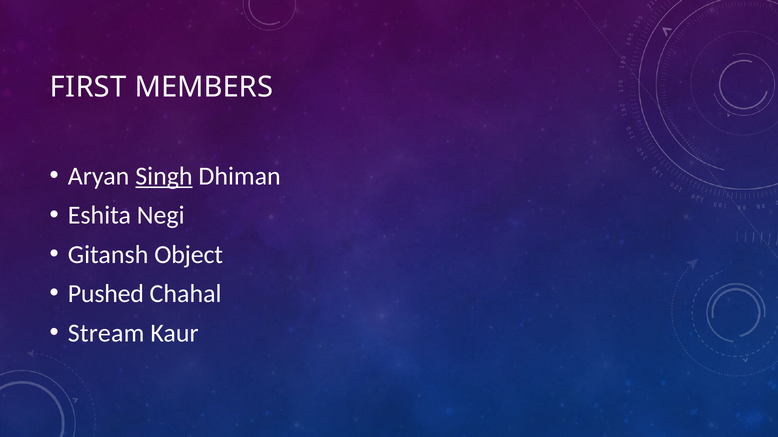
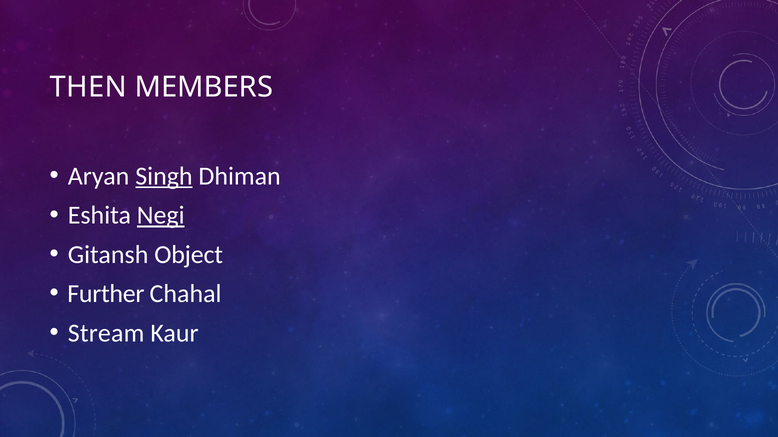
FIRST: FIRST -> THEN
Negi underline: none -> present
Pushed: Pushed -> Further
